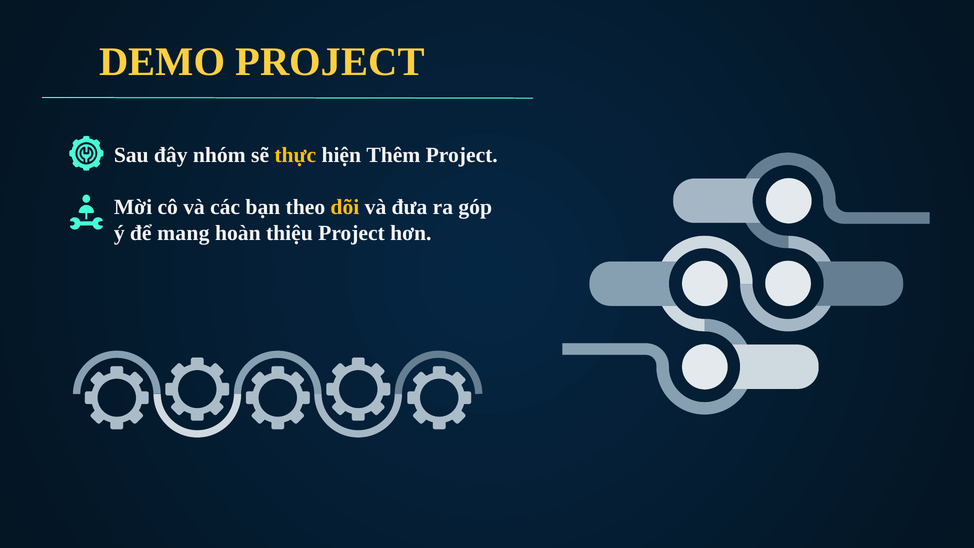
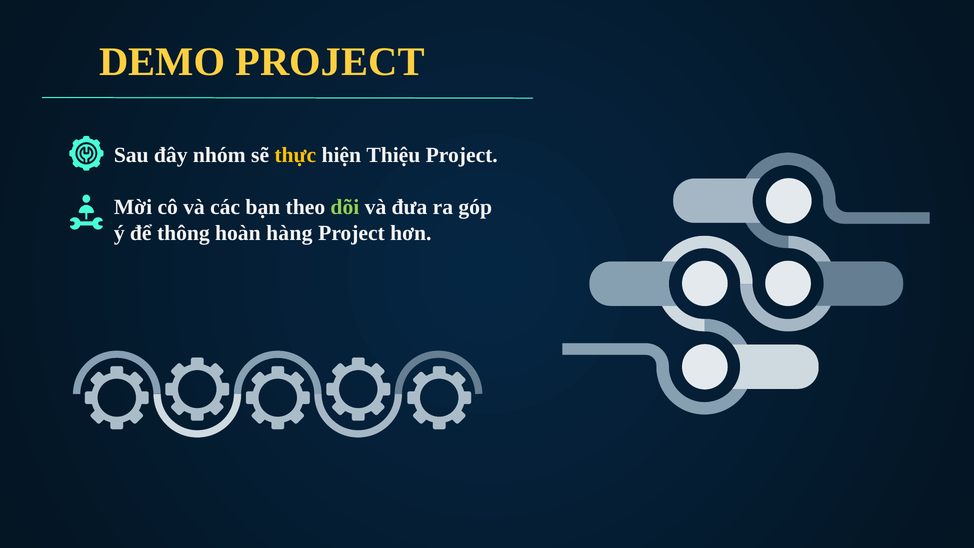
Thêm: Thêm -> Thiệu
dõi colour: yellow -> light green
mang: mang -> thông
thiệu: thiệu -> hàng
